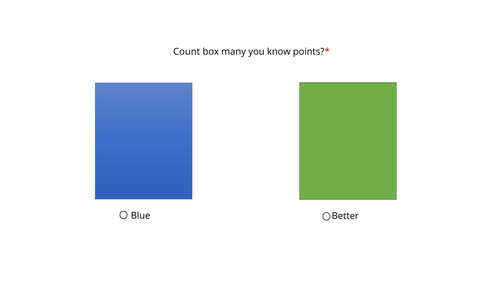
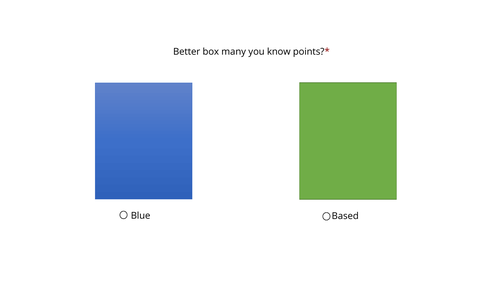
Count: Count -> Better
Better: Better -> Based
